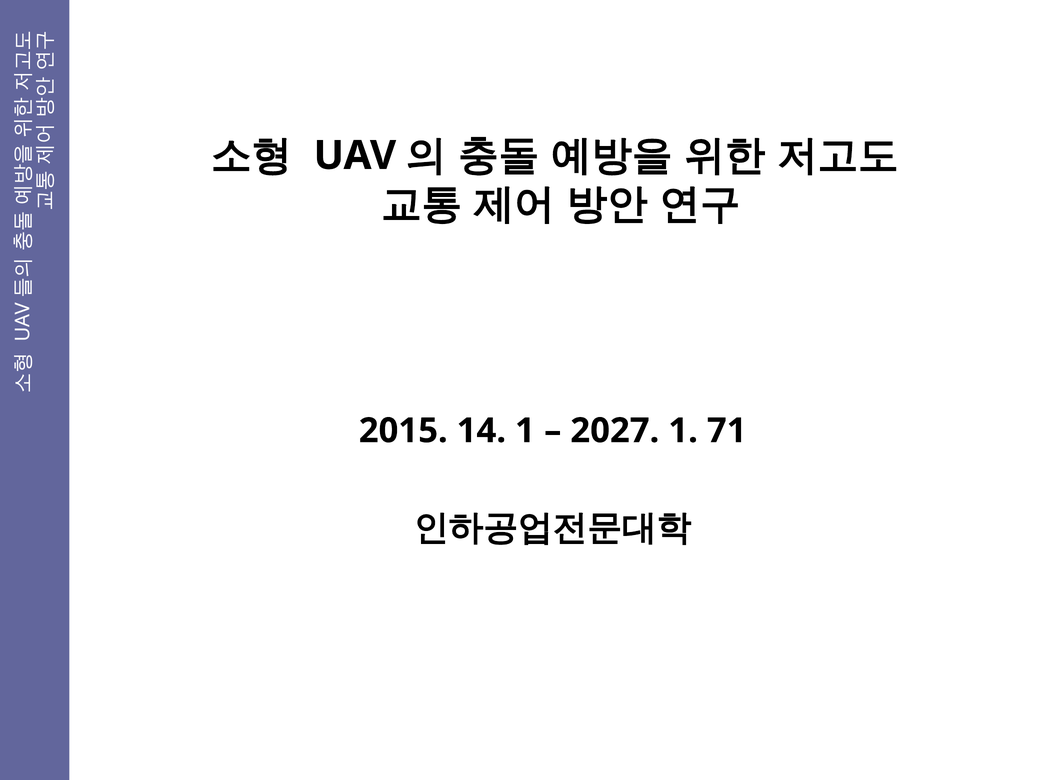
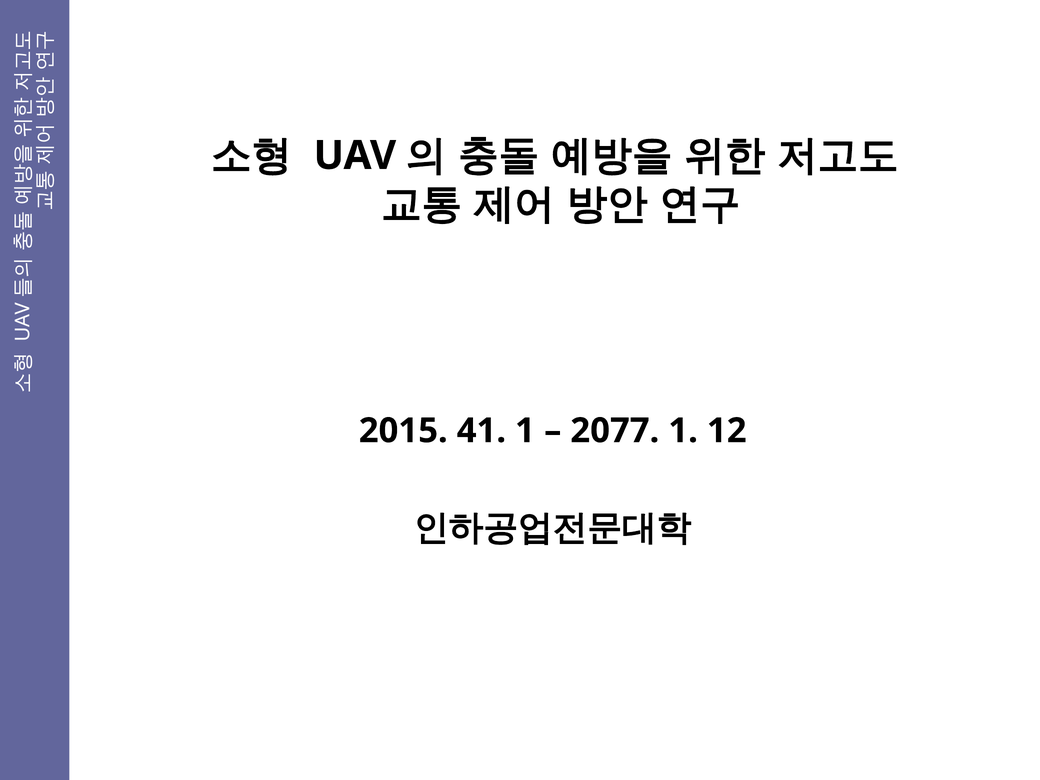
14: 14 -> 41
2027: 2027 -> 2077
71: 71 -> 12
